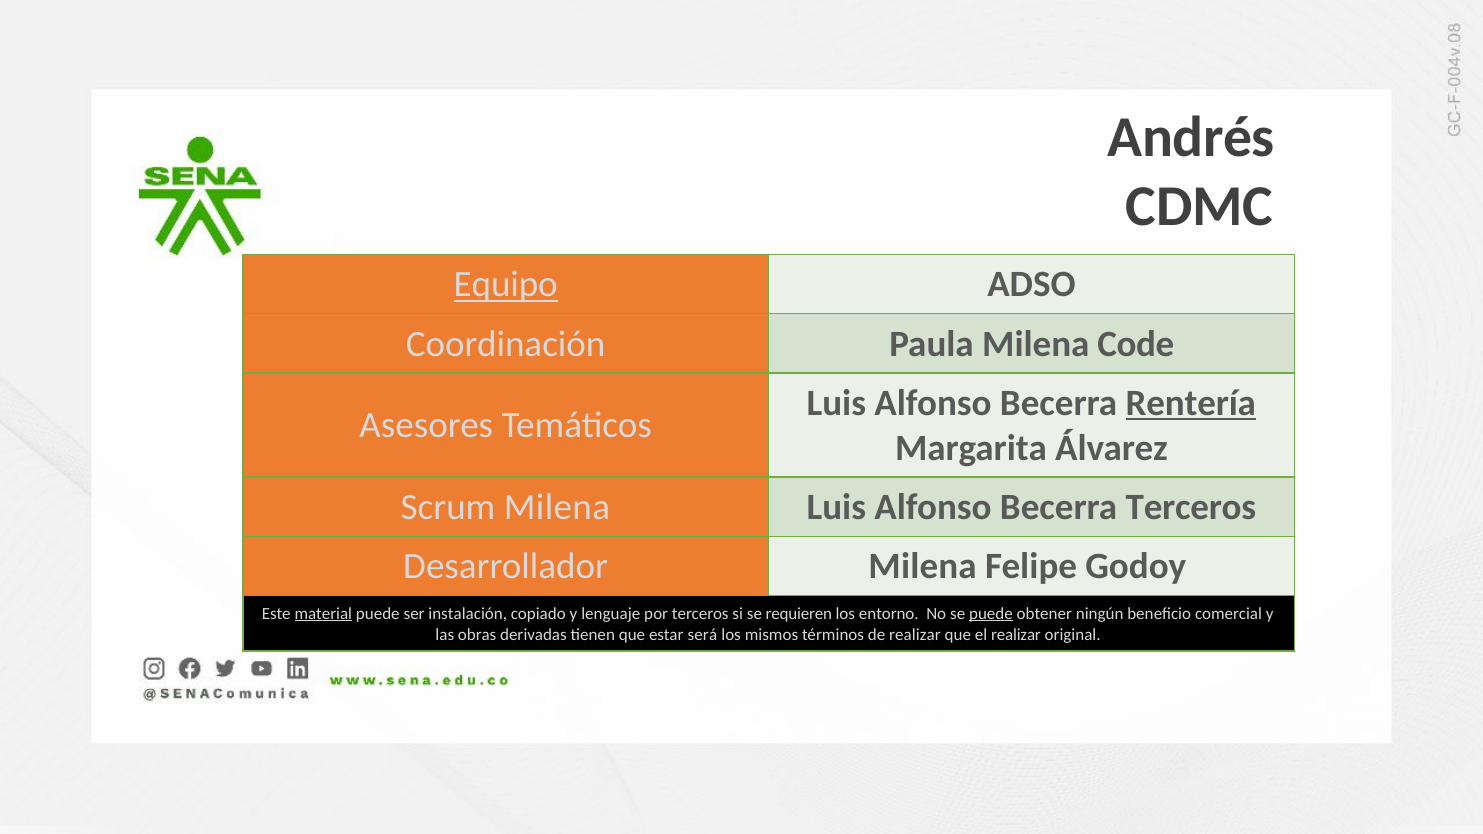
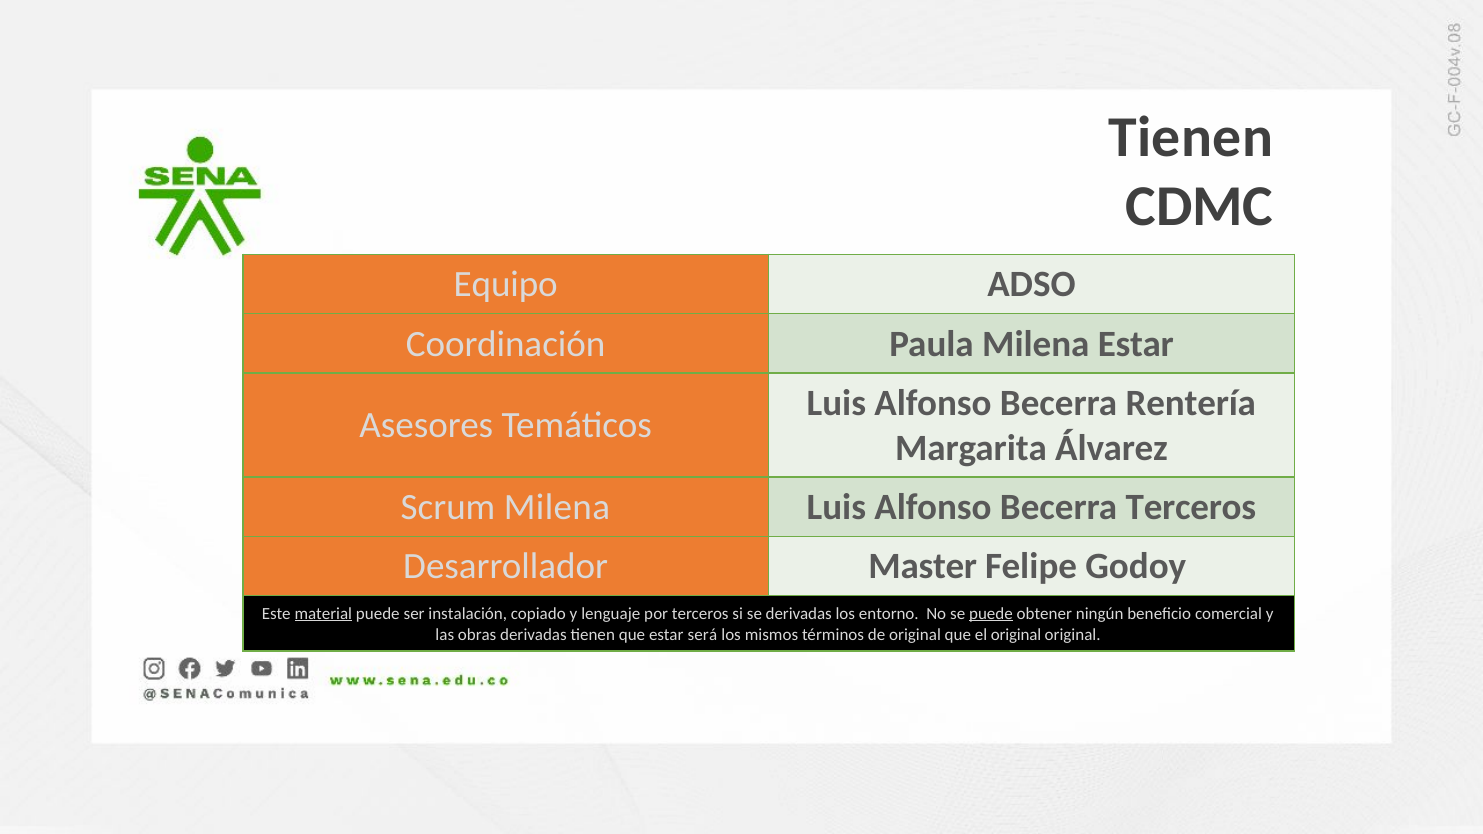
Andrés at (1191, 137): Andrés -> Tienen
Equipo underline: present -> none
Milena Code: Code -> Estar
Rentería underline: present -> none
Desarrollador Milena: Milena -> Master
se requieren: requieren -> derivadas
de realizar: realizar -> original
el realizar: realizar -> original
